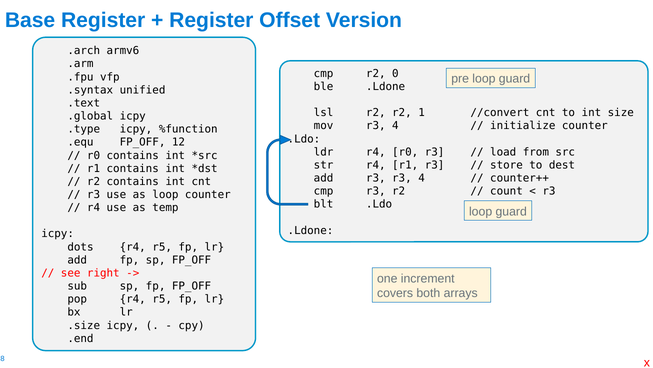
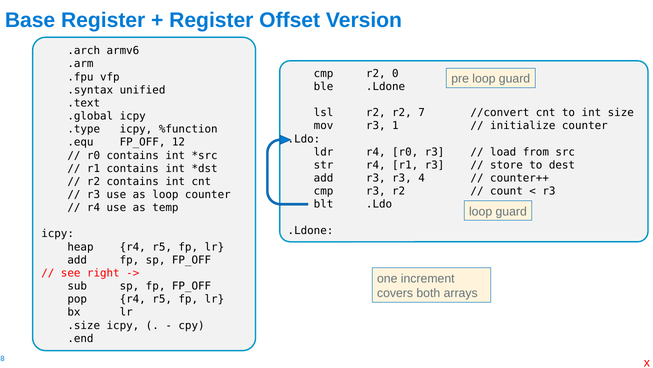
1: 1 -> 7
mov r3 4: 4 -> 1
dots: dots -> heap
